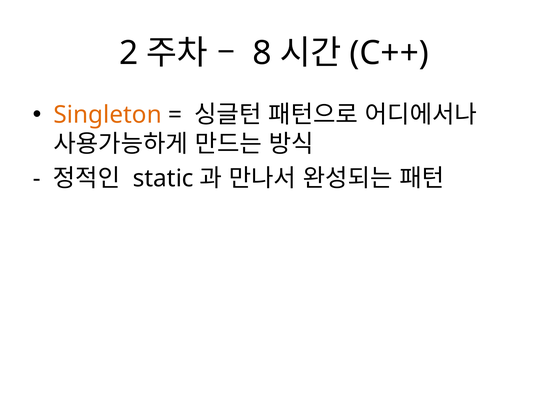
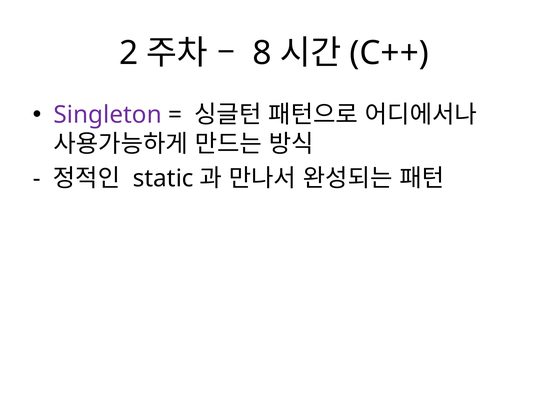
Singleton colour: orange -> purple
